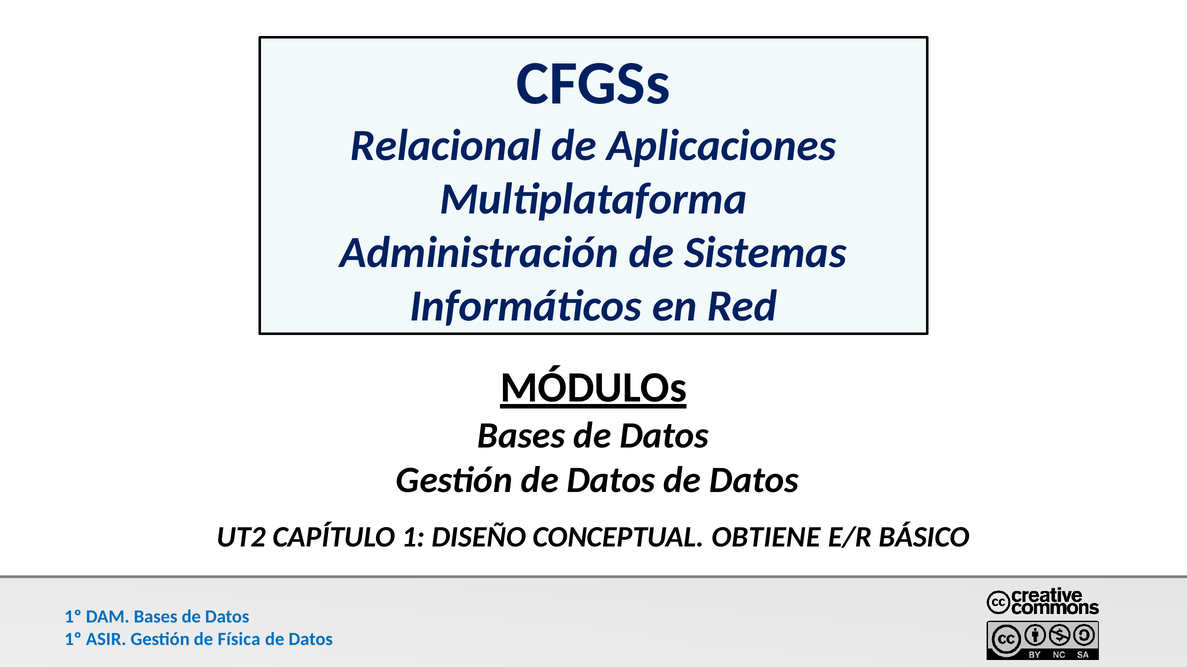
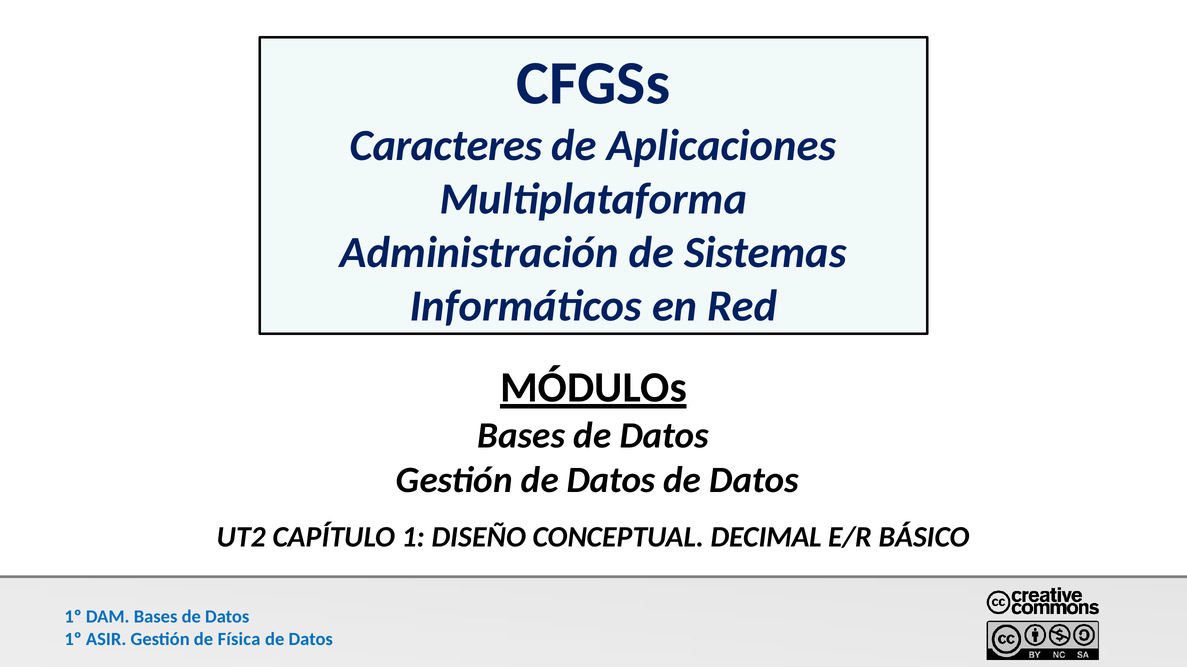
Relacional: Relacional -> Caracteres
OBTIENE: OBTIENE -> DECIMAL
